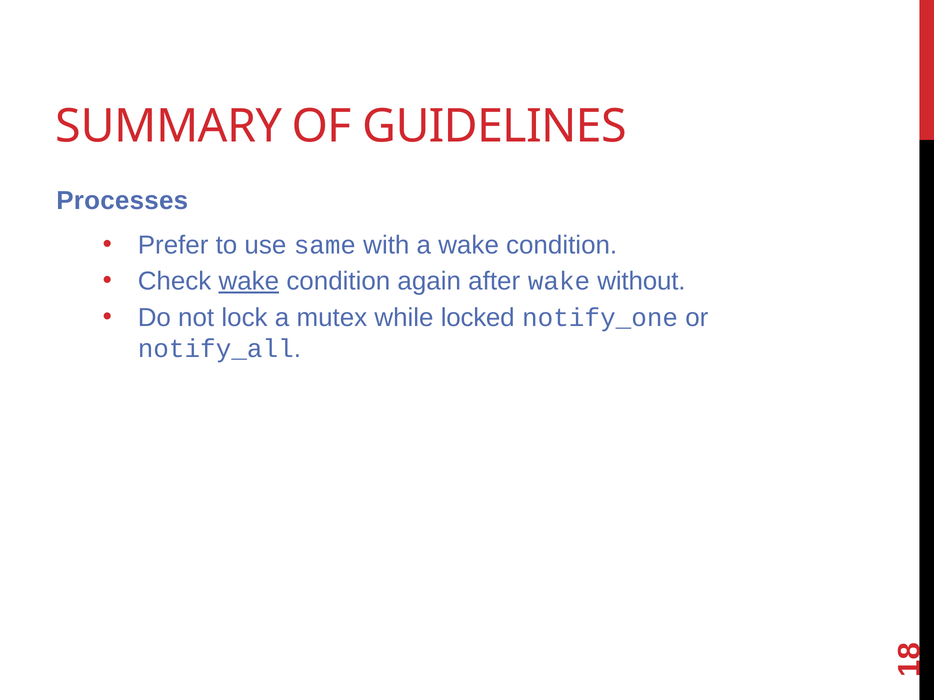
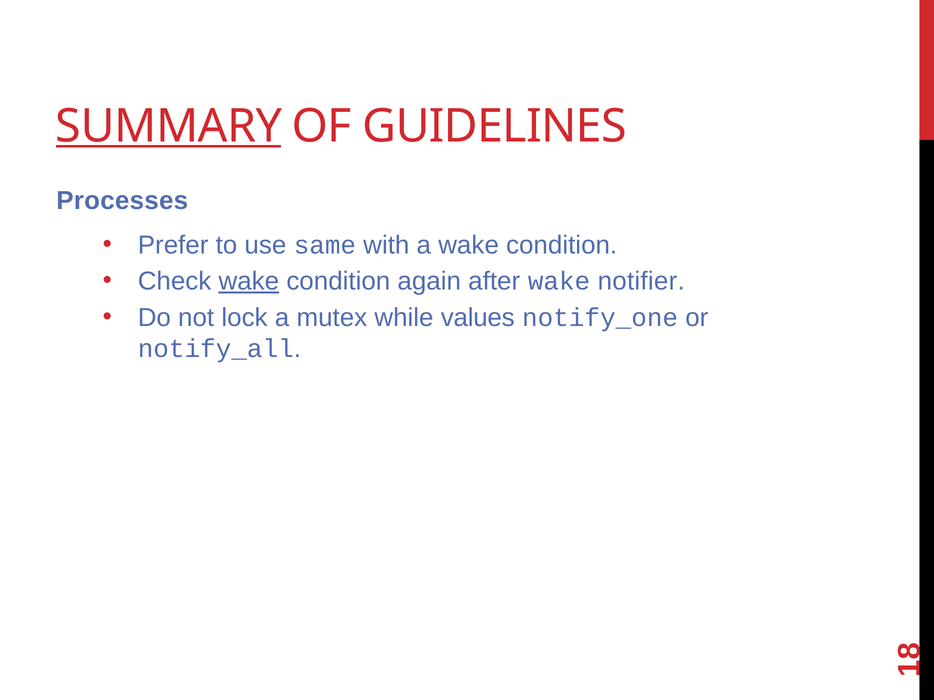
SUMMARY underline: none -> present
without: without -> notifier
locked: locked -> values
